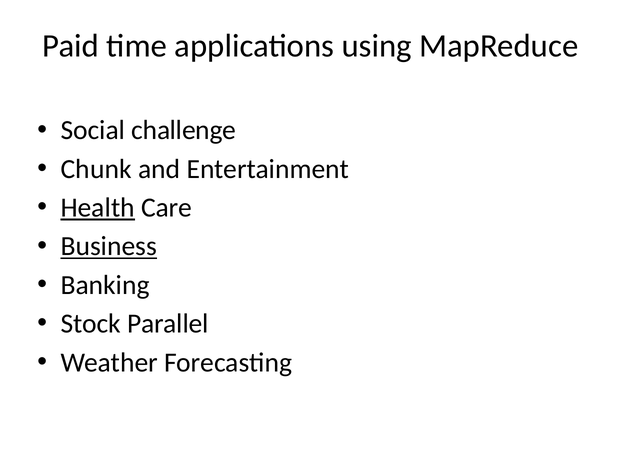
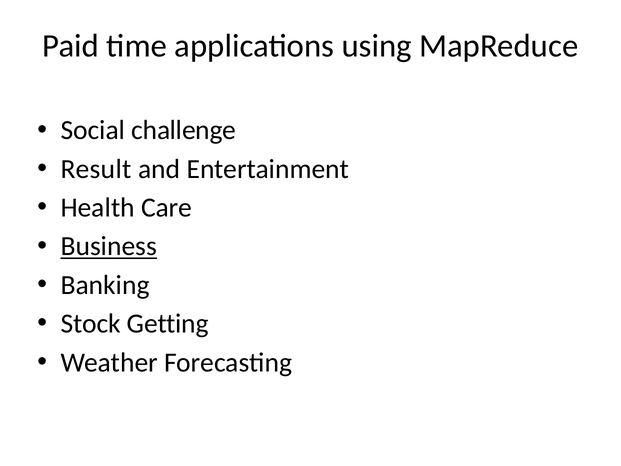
Chunk: Chunk -> Result
Health underline: present -> none
Parallel: Parallel -> Getting
